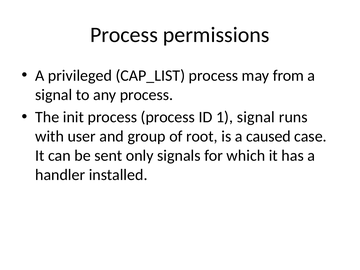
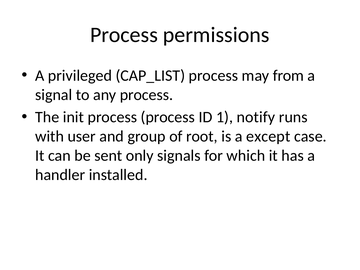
1 signal: signal -> notify
caused: caused -> except
